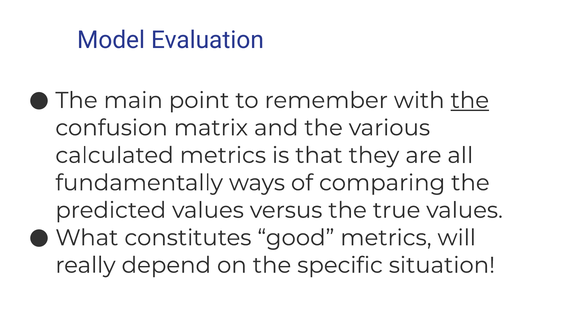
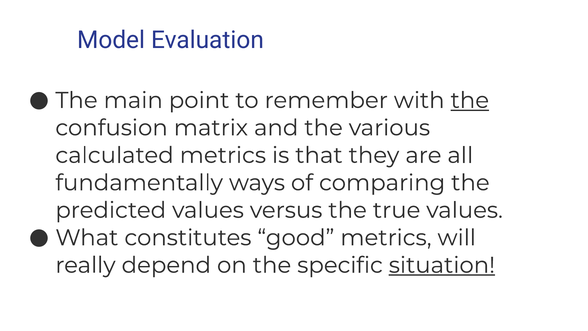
situation underline: none -> present
